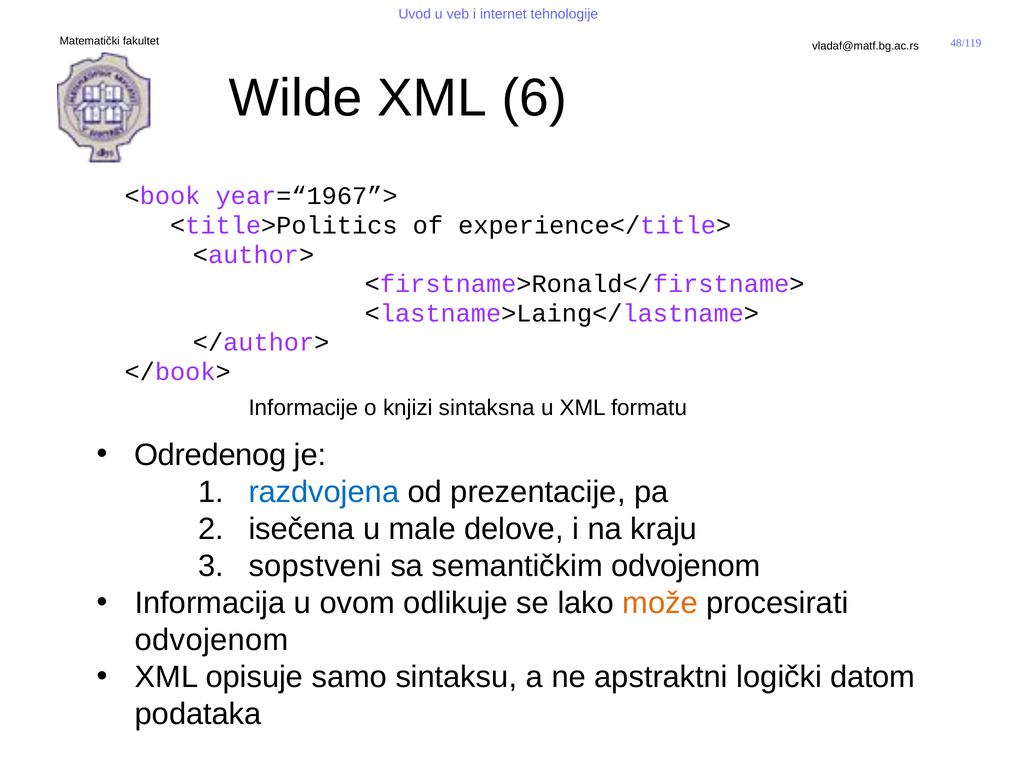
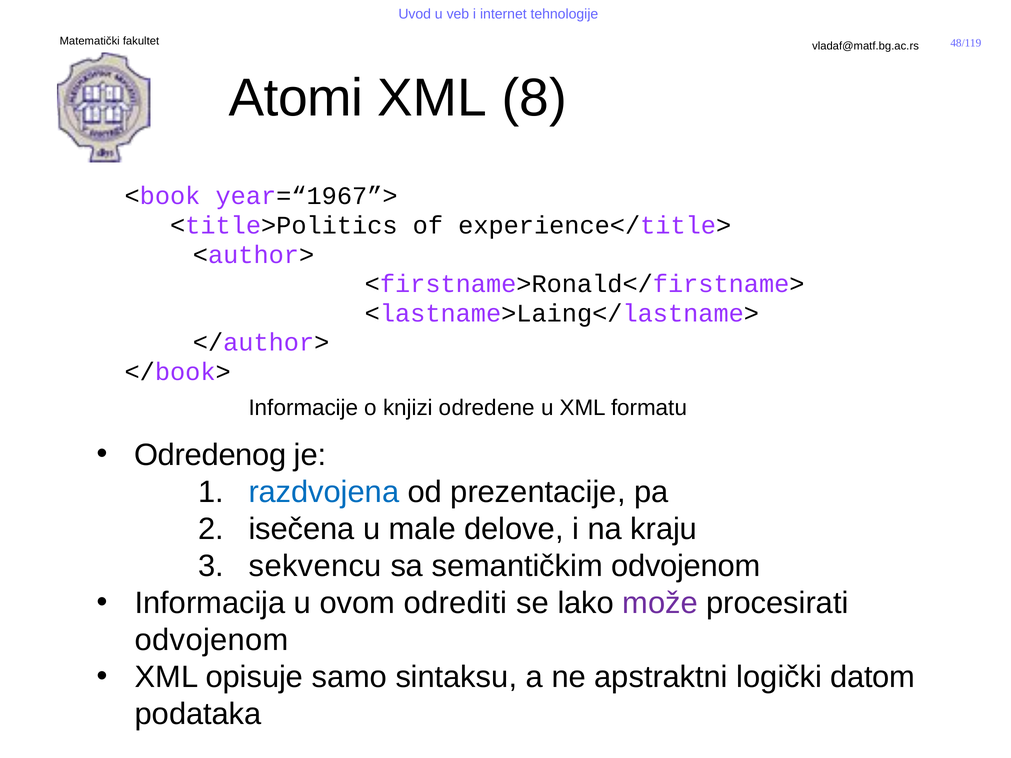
Wilde: Wilde -> Atomi
6: 6 -> 8
sintaksna: sintaksna -> odredene
sopstveni: sopstveni -> sekvencu
odlikuje: odlikuje -> odrediti
može colour: orange -> purple
